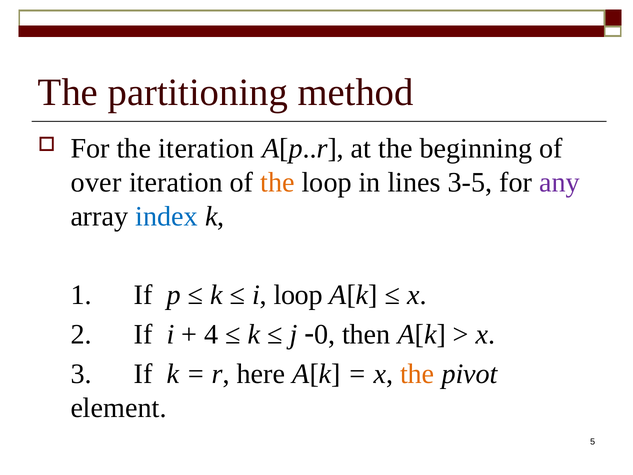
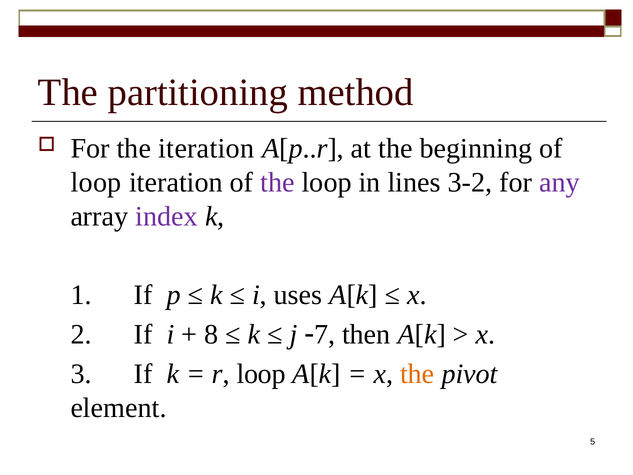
over at (96, 182): over -> loop
the at (277, 182) colour: orange -> purple
3-5: 3-5 -> 3-2
index colour: blue -> purple
i loop: loop -> uses
4: 4 -> 8
0: 0 -> 7
r here: here -> loop
